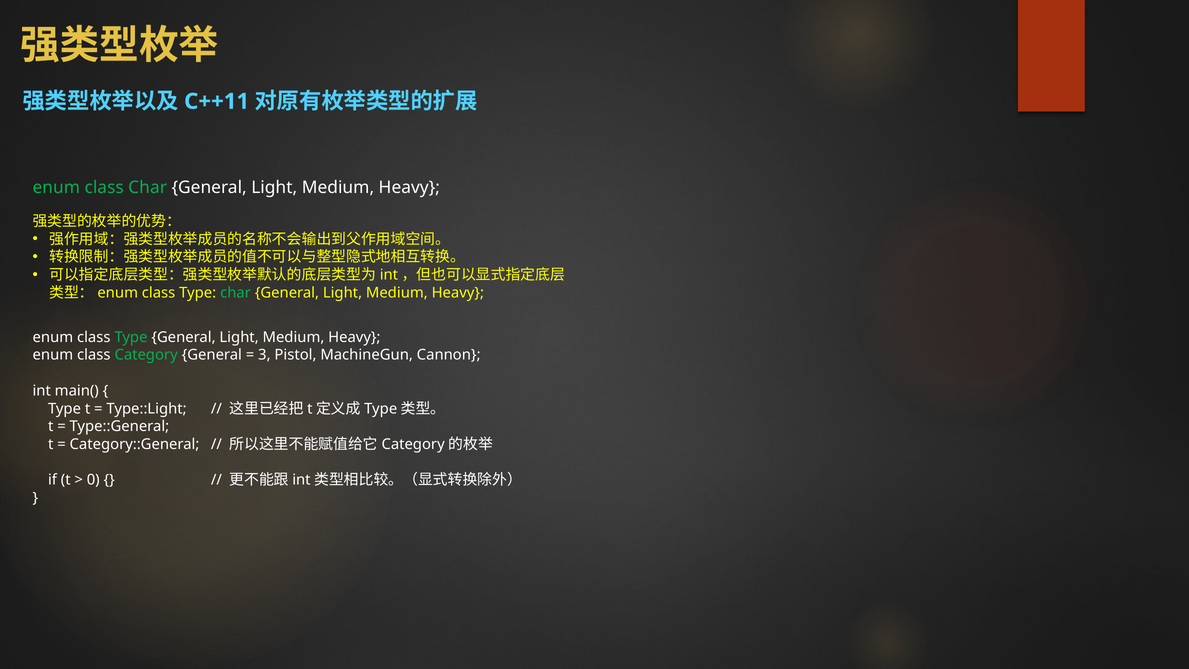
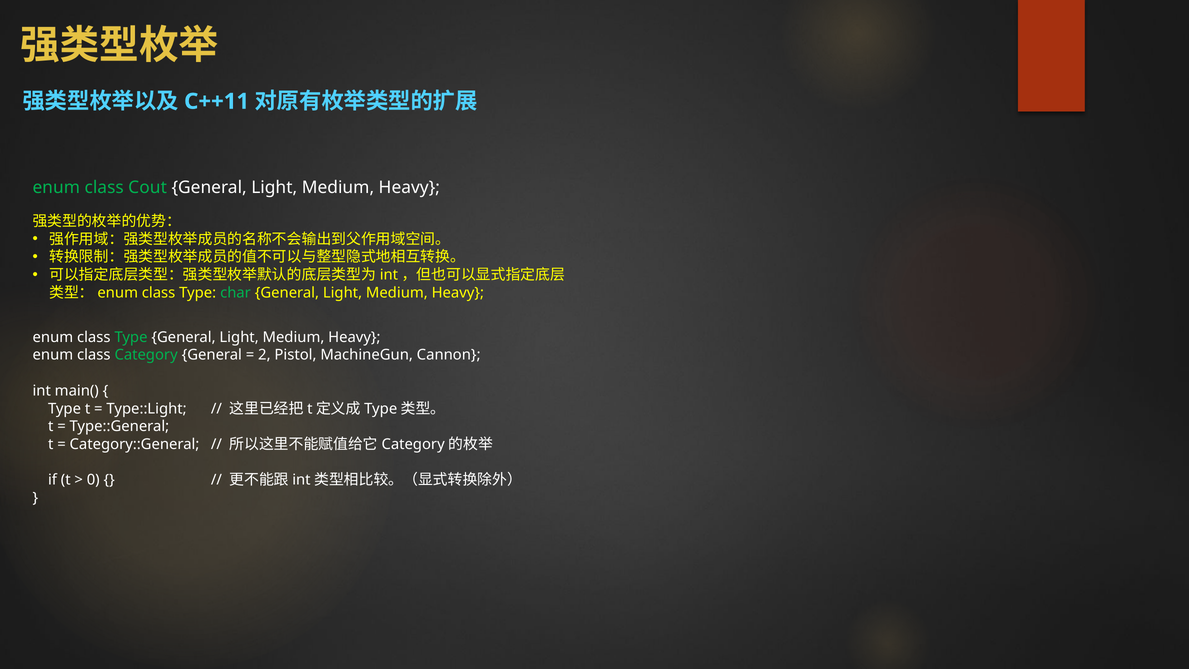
class Char: Char -> Cout
3: 3 -> 2
